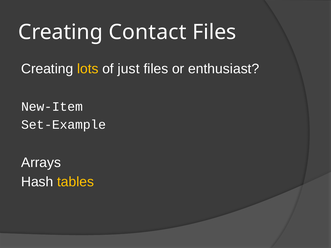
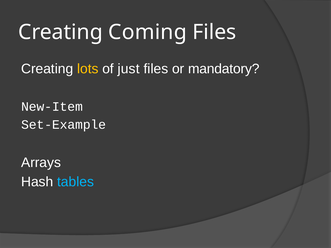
Contact: Contact -> Coming
enthusiast: enthusiast -> mandatory
tables colour: yellow -> light blue
